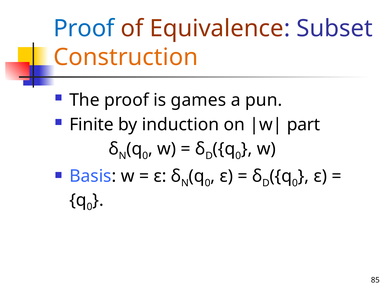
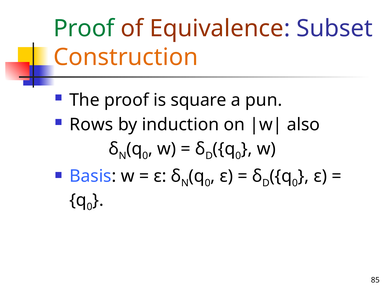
Proof at (84, 28) colour: blue -> green
games: games -> square
Finite: Finite -> Rows
part: part -> also
